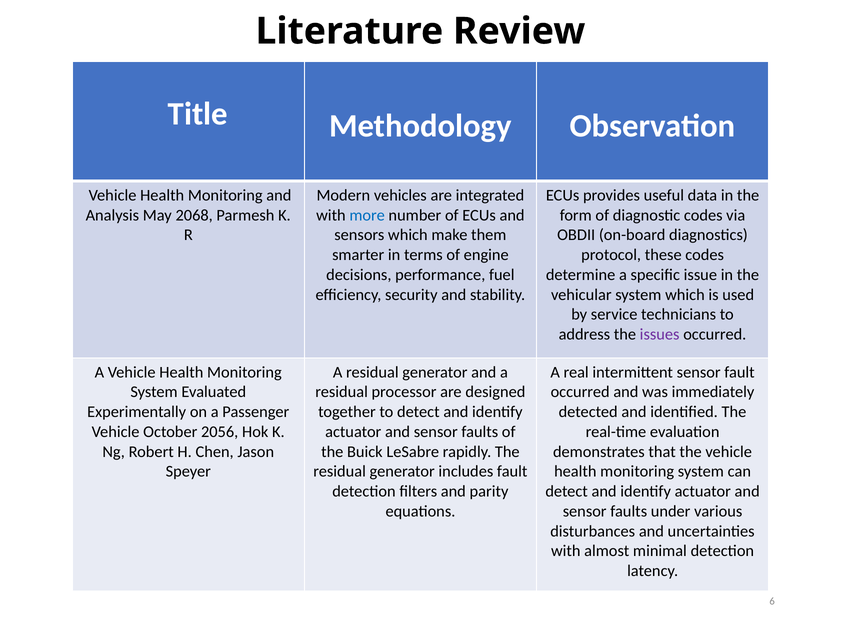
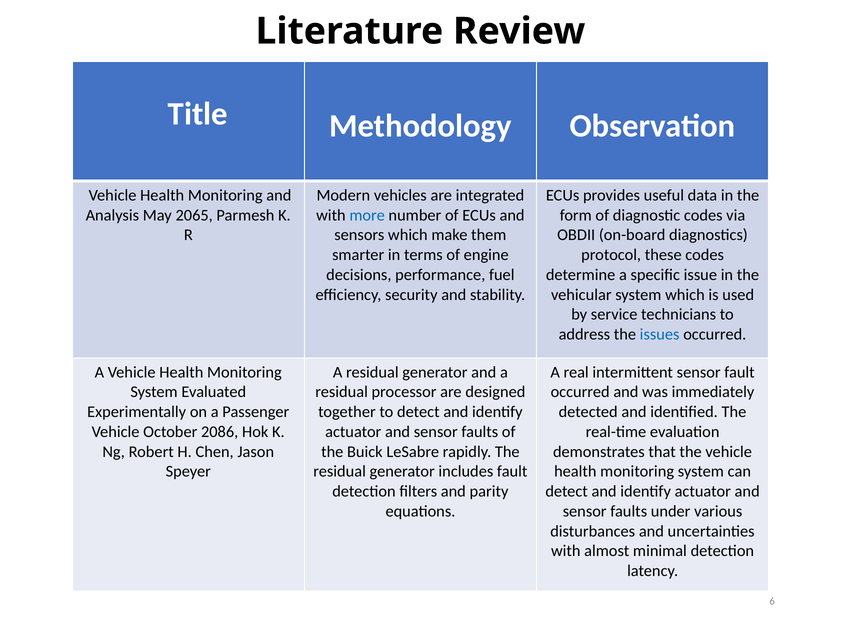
2068: 2068 -> 2065
issues colour: purple -> blue
2056: 2056 -> 2086
